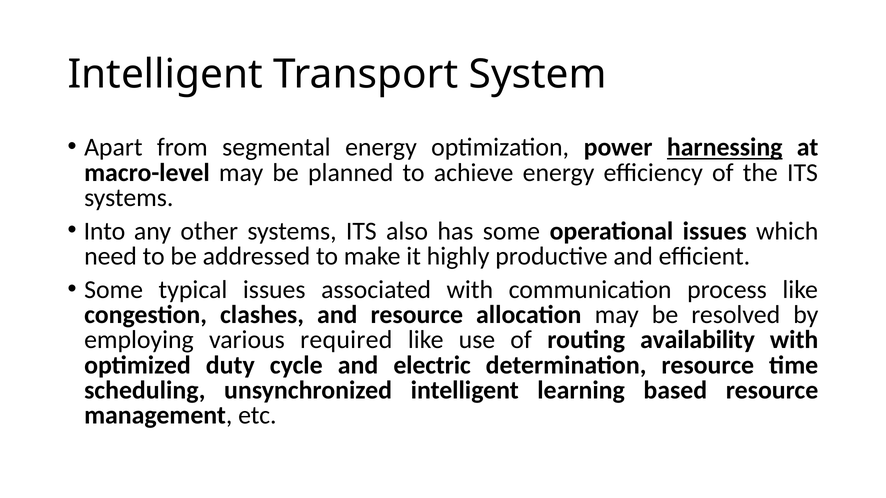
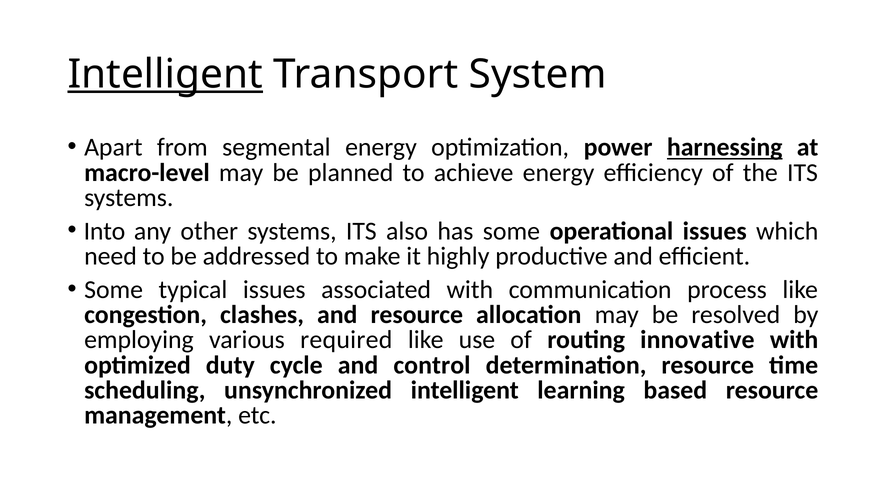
Intelligent at (165, 74) underline: none -> present
availability: availability -> innovative
electric: electric -> control
